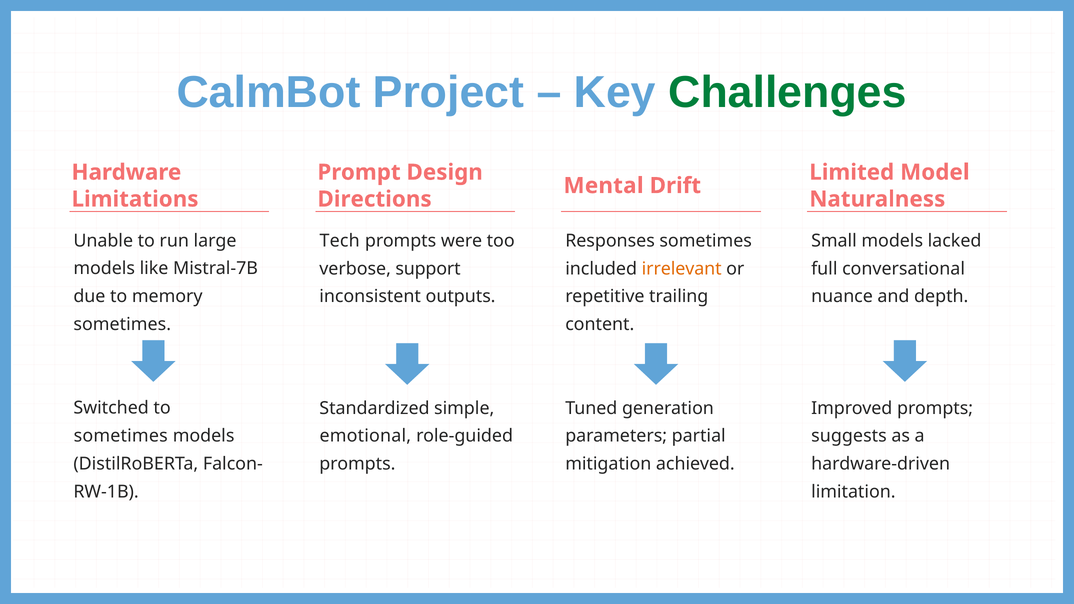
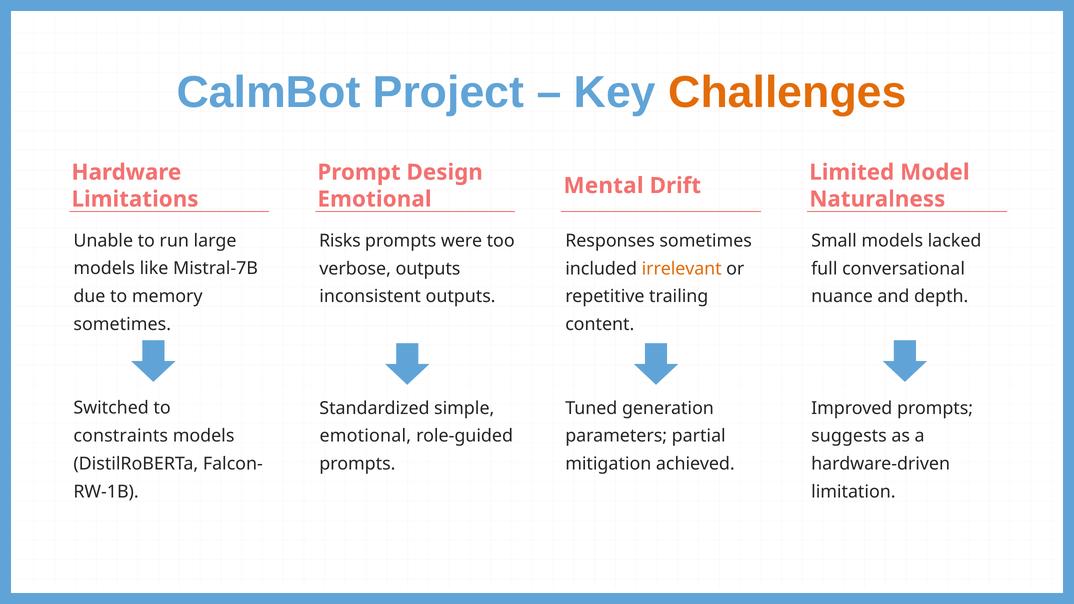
Challenges colour: green -> orange
Directions at (375, 199): Directions -> Emotional
Tech: Tech -> Risks
verbose support: support -> outputs
sometimes at (121, 436): sometimes -> constraints
